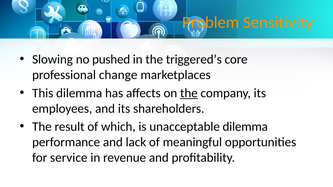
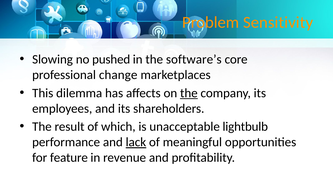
triggered’s: triggered’s -> software’s
unacceptable dilemma: dilemma -> lightbulb
lack underline: none -> present
service: service -> feature
